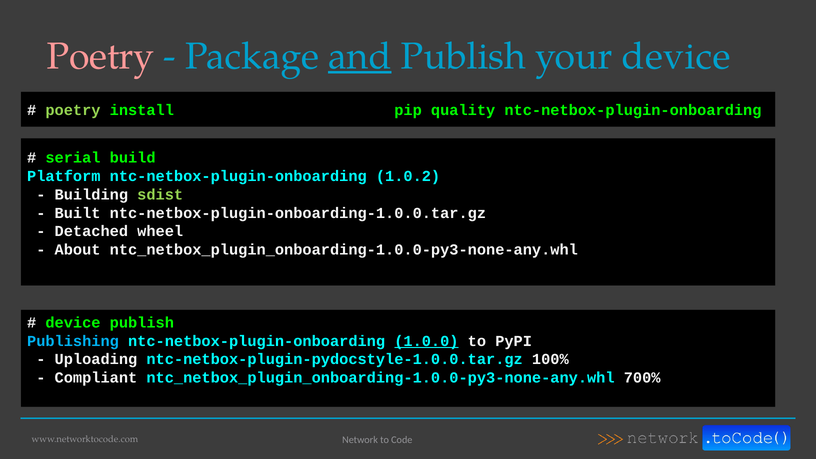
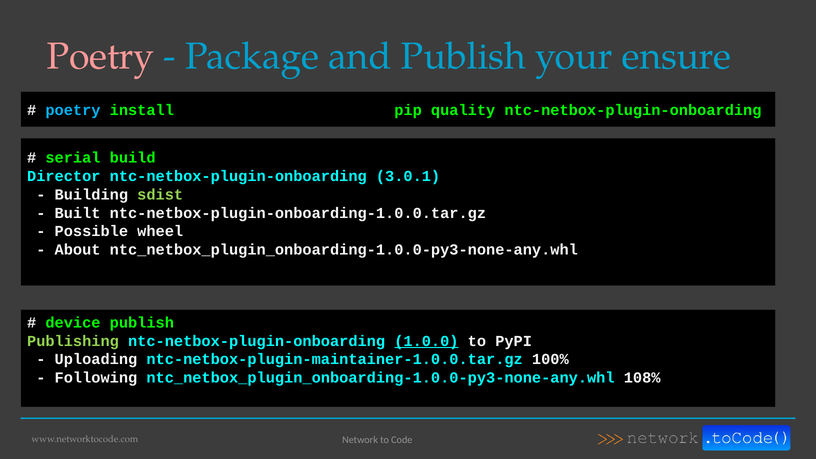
and underline: present -> none
your device: device -> ensure
poetry at (73, 110) colour: light green -> light blue
Platform: Platform -> Director
1.0.2: 1.0.2 -> 3.0.1
Detached: Detached -> Possible
Publishing colour: light blue -> light green
ntc-netbox-plugin-pydocstyle-1.0.0.tar.gz: ntc-netbox-plugin-pydocstyle-1.0.0.tar.gz -> ntc-netbox-plugin-maintainer-1.0.0.tar.gz
Compliant: Compliant -> Following
700%: 700% -> 108%
